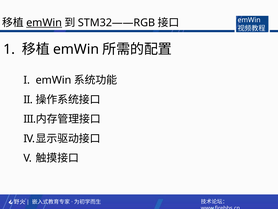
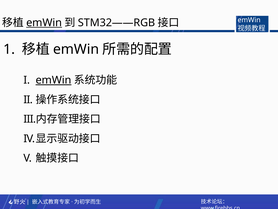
emWin at (54, 80) underline: none -> present
